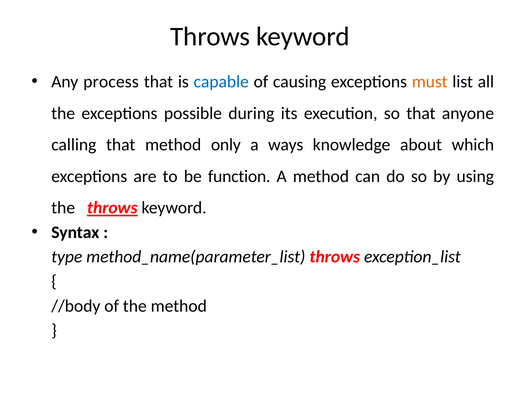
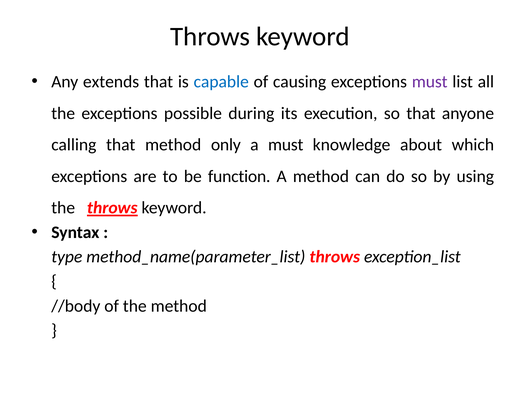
process: process -> extends
must at (430, 82) colour: orange -> purple
a ways: ways -> must
